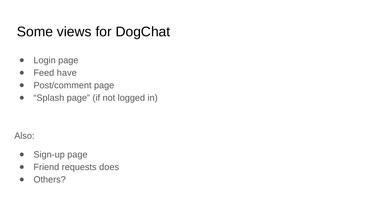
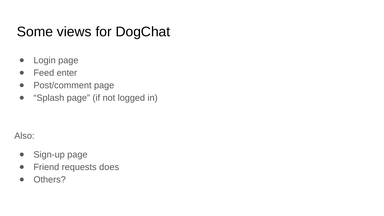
have: have -> enter
